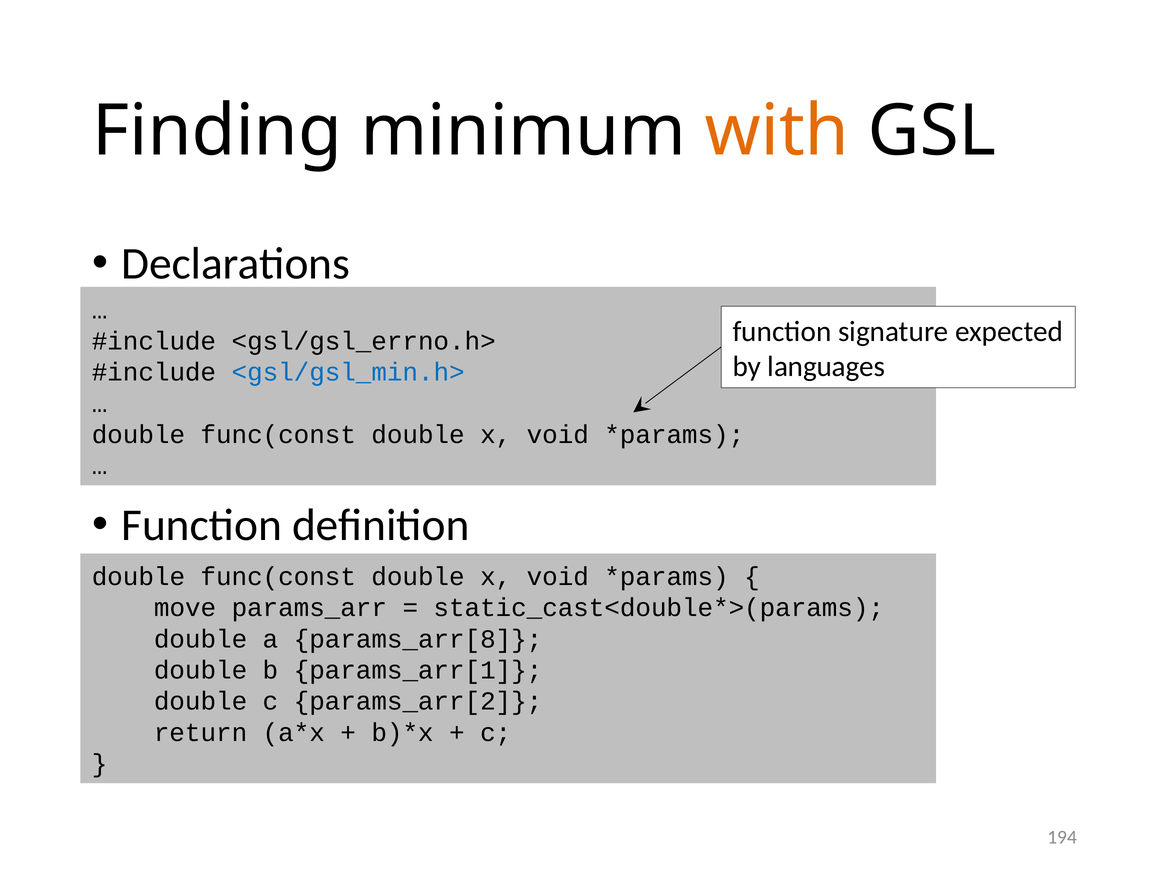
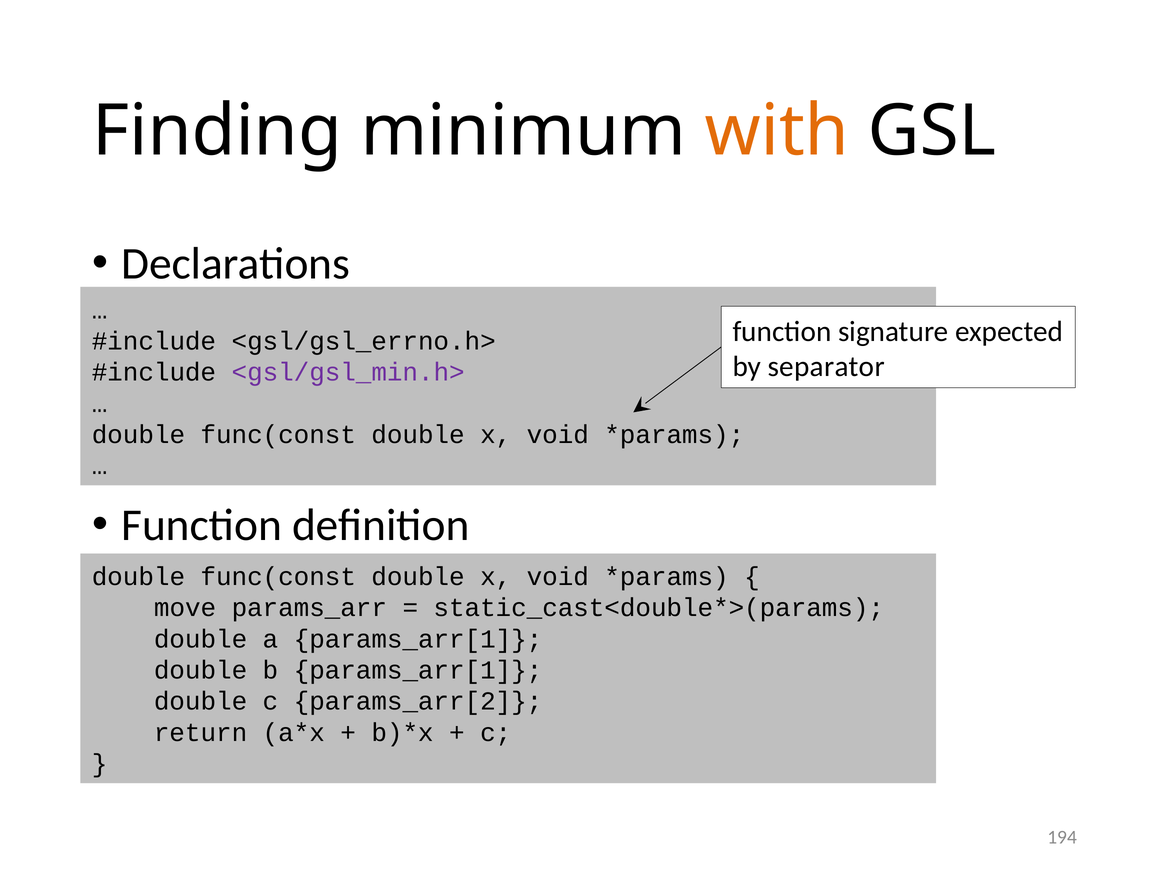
languages: languages -> separator
<gsl/gsl_min.h> colour: blue -> purple
a params_arr[8: params_arr[8 -> params_arr[1
